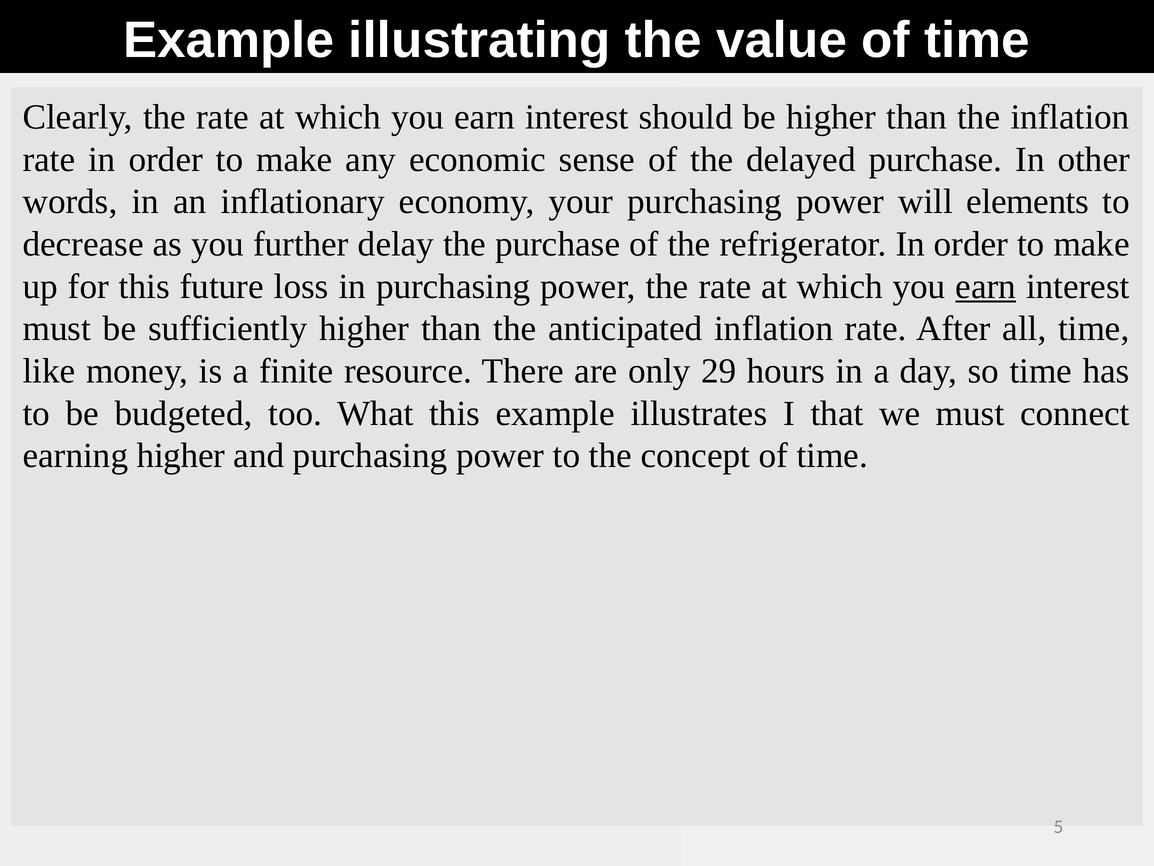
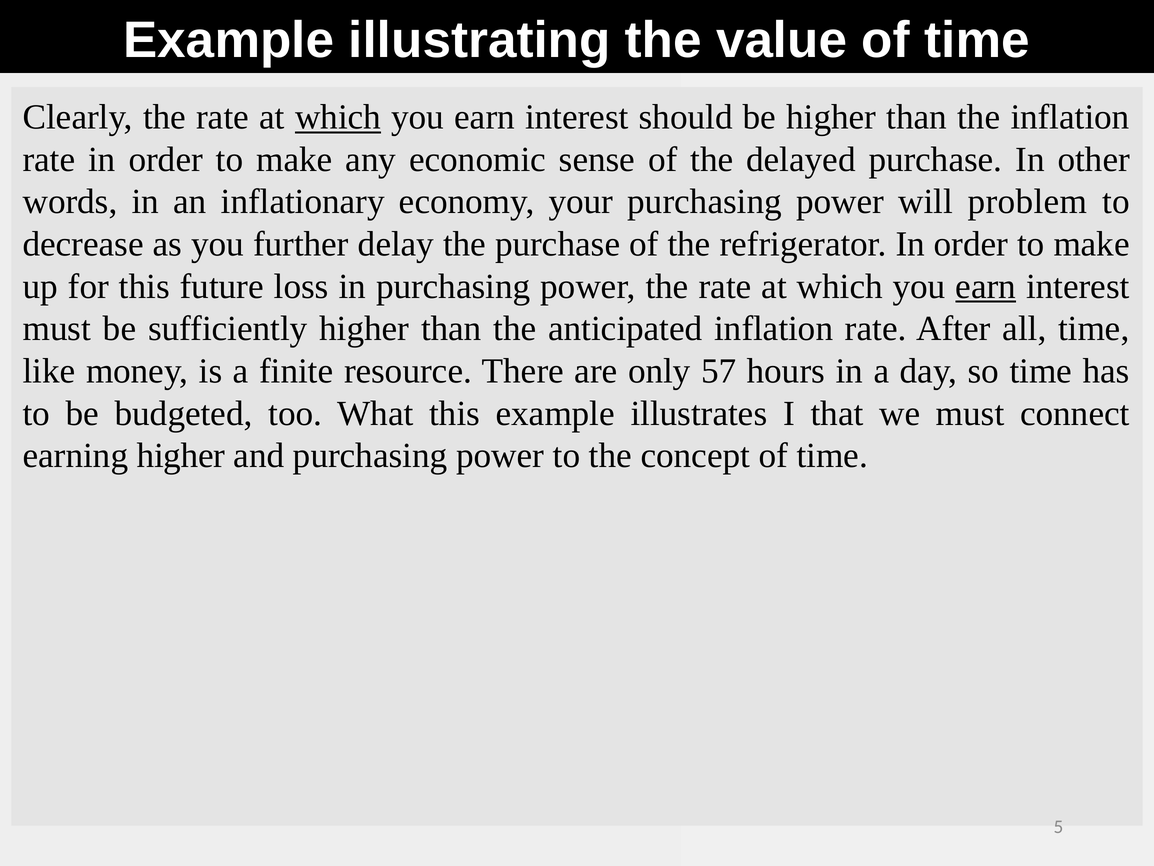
which at (338, 117) underline: none -> present
elements: elements -> problem
29: 29 -> 57
